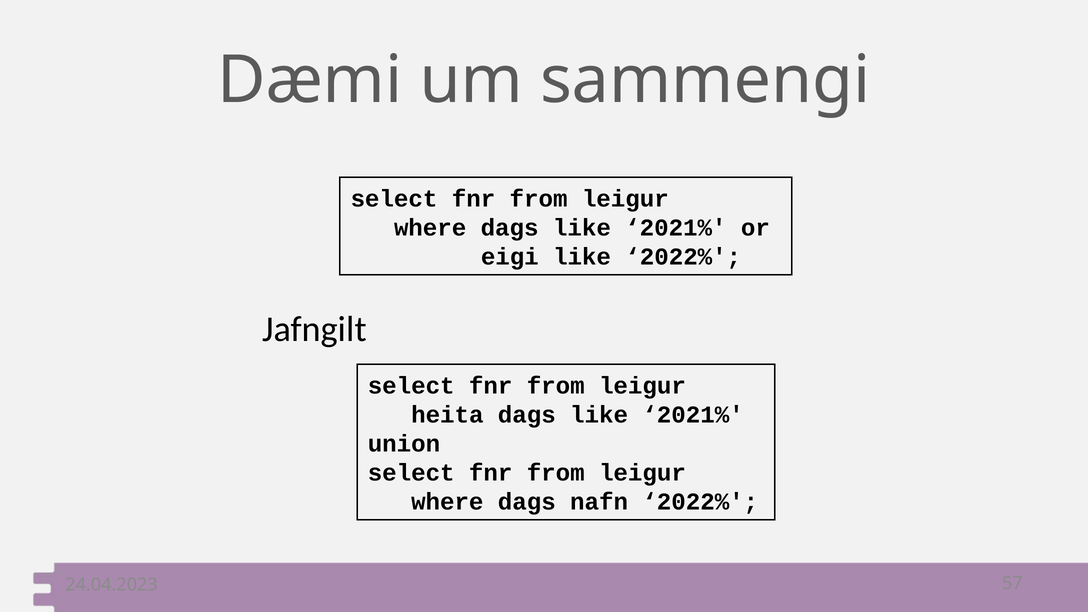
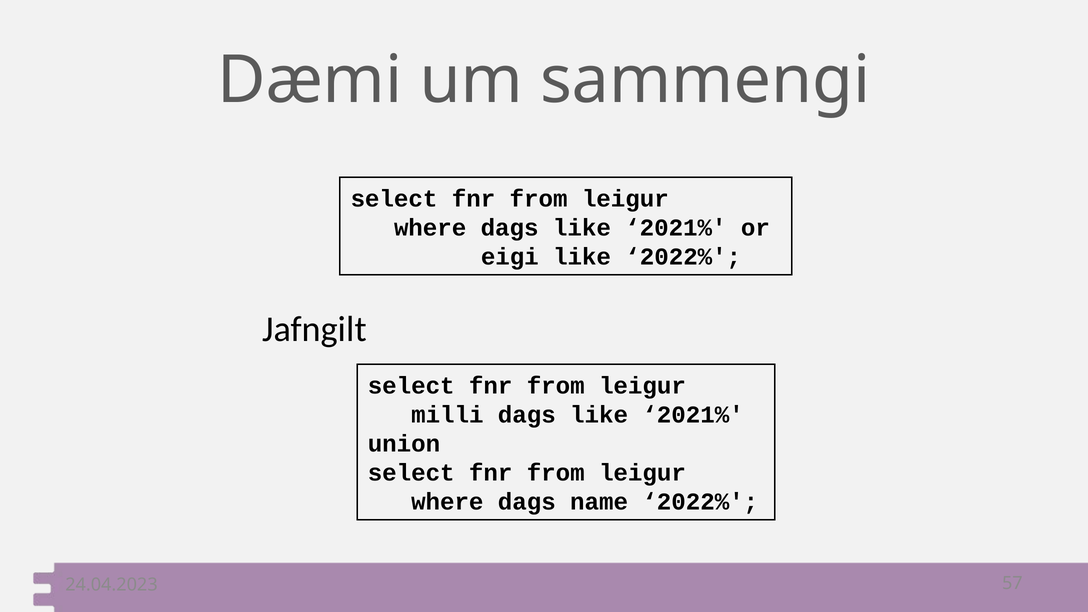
heita: heita -> milli
nafn: nafn -> name
